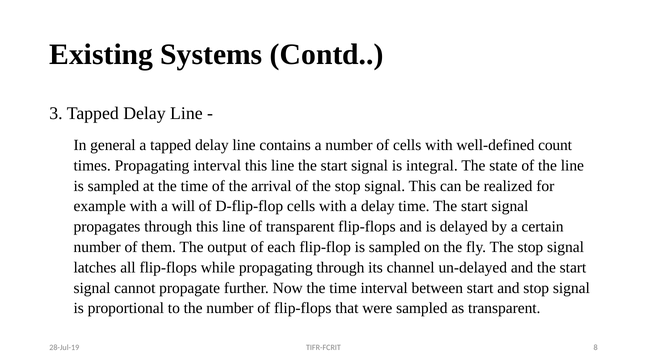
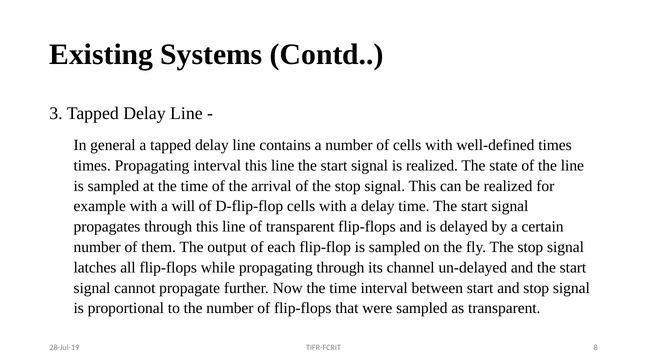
well-defined count: count -> times
is integral: integral -> realized
